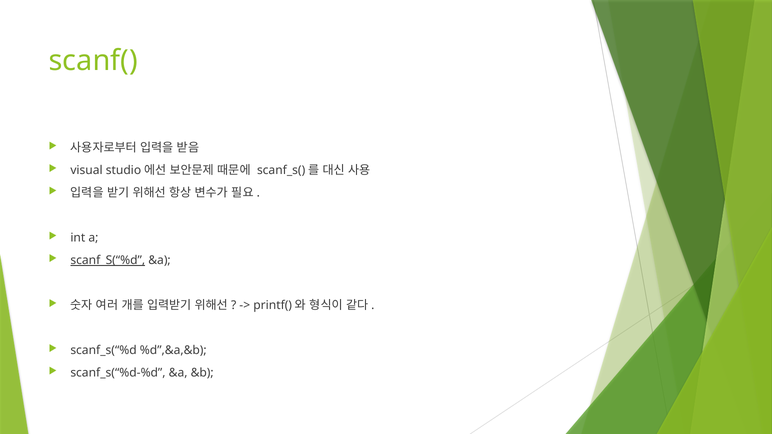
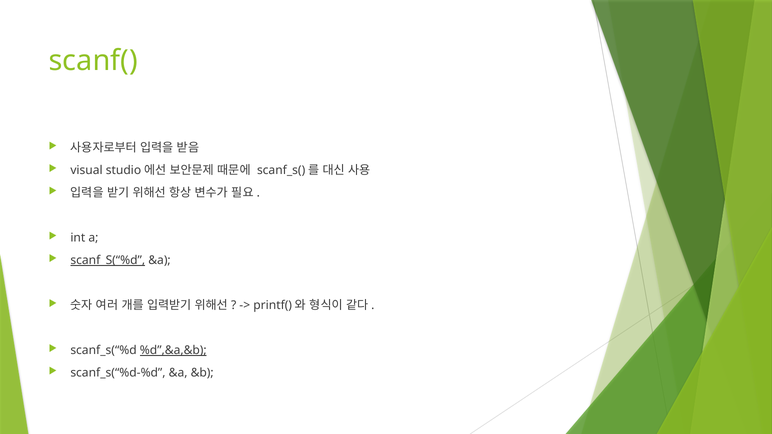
%d”,&a,&b underline: none -> present
